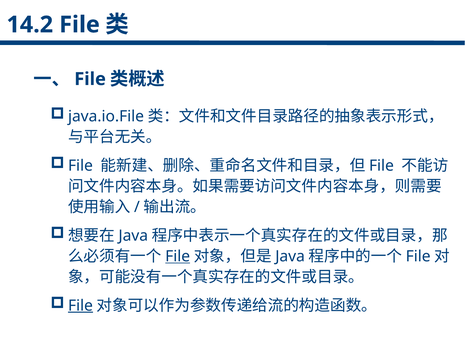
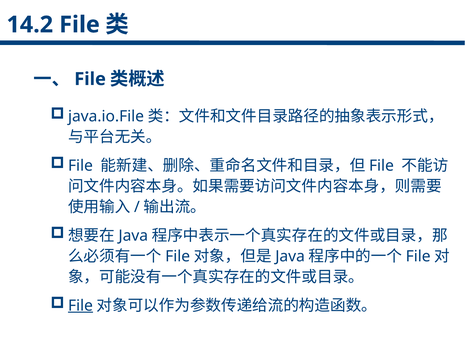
File at (178, 256) underline: present -> none
